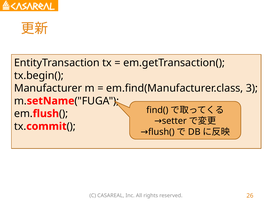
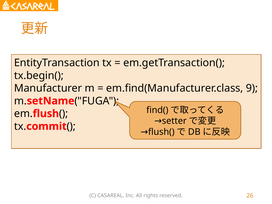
3: 3 -> 9
